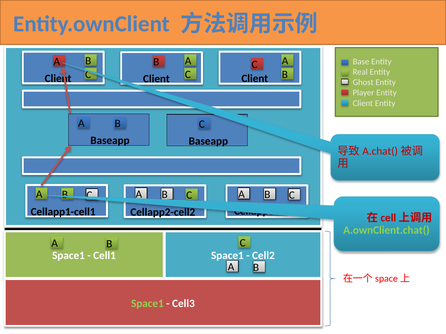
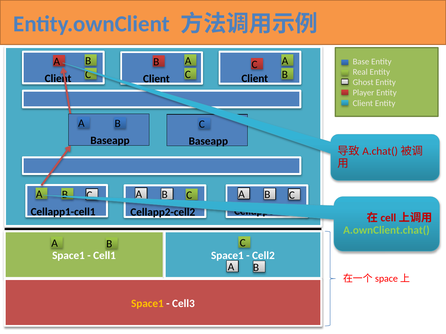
Space1 at (147, 304) colour: light green -> yellow
